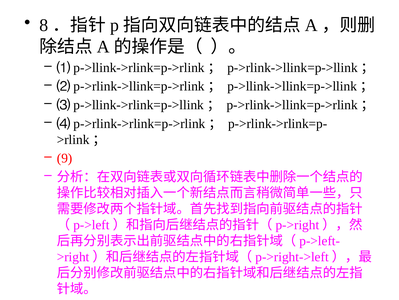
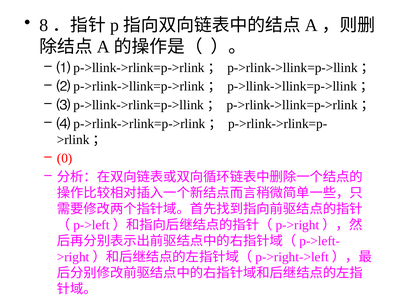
9: 9 -> 0
